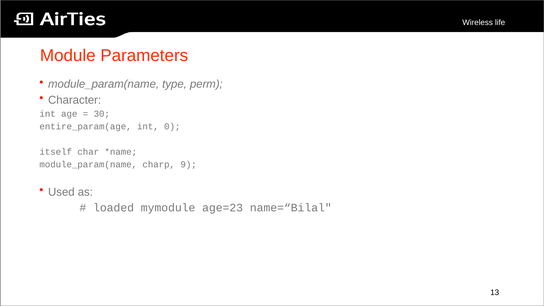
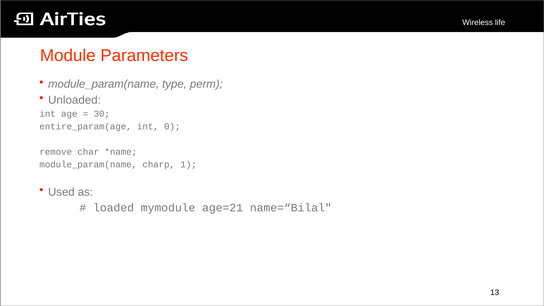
Character: Character -> Unloaded
itself: itself -> remove
9: 9 -> 1
age=23: age=23 -> age=21
